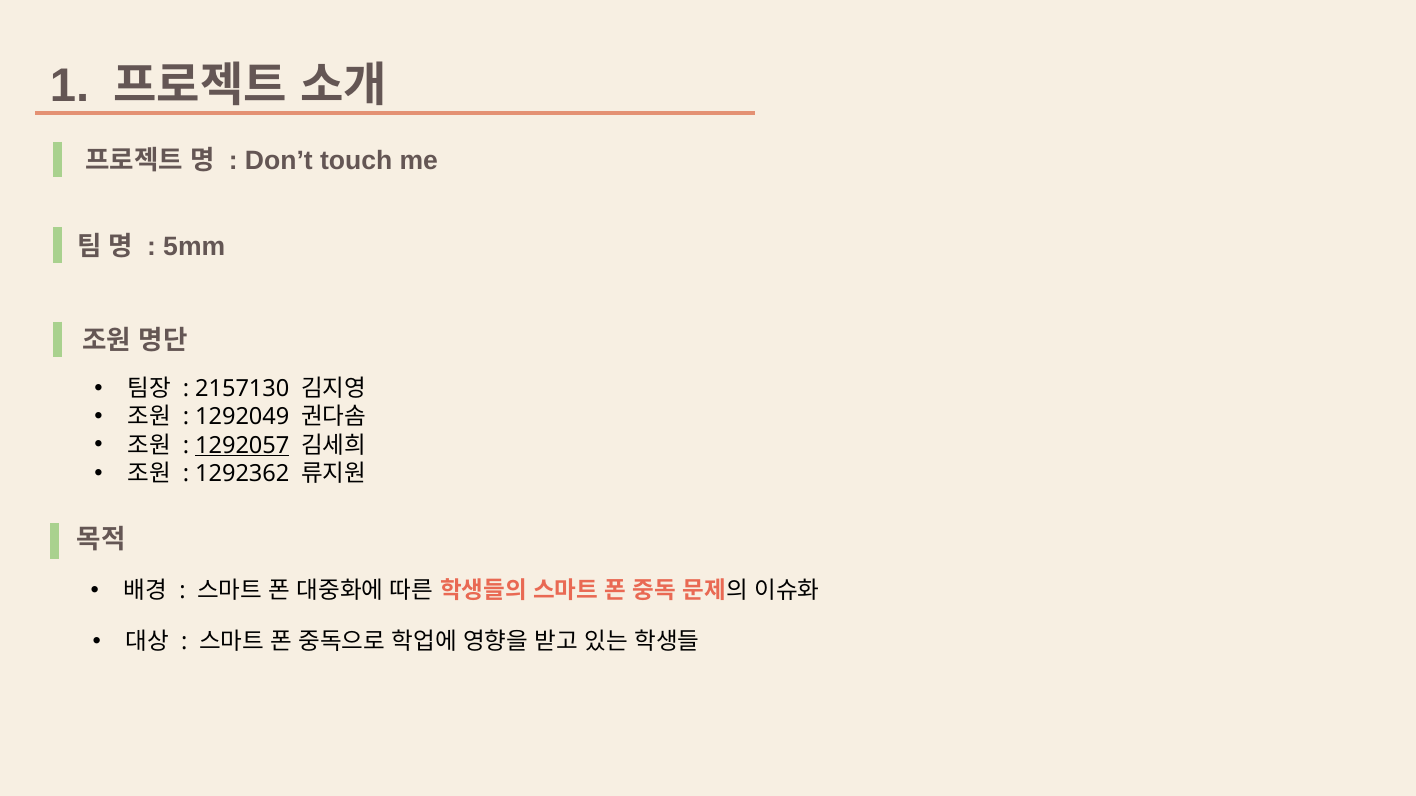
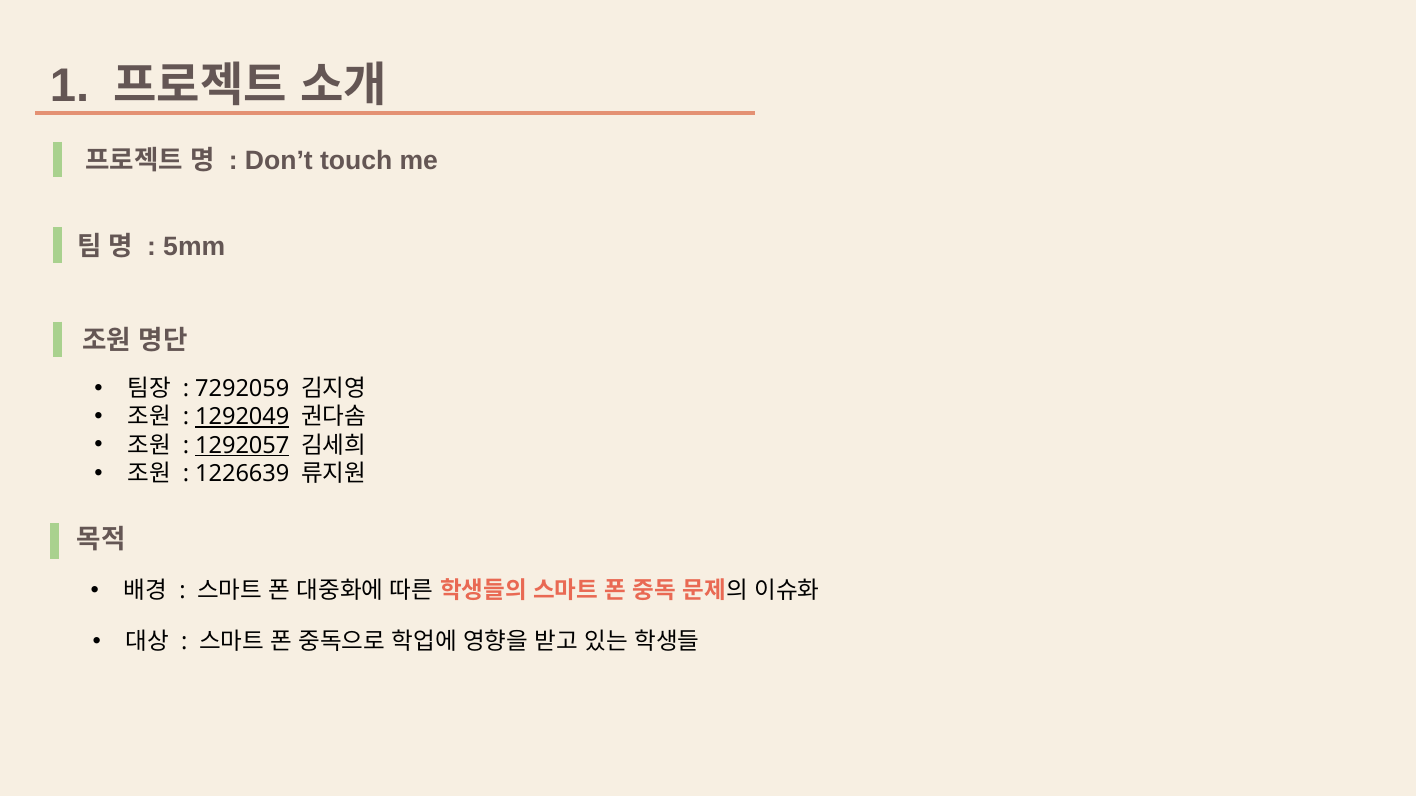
2157130: 2157130 -> 7292059
1292049 underline: none -> present
1292362: 1292362 -> 1226639
